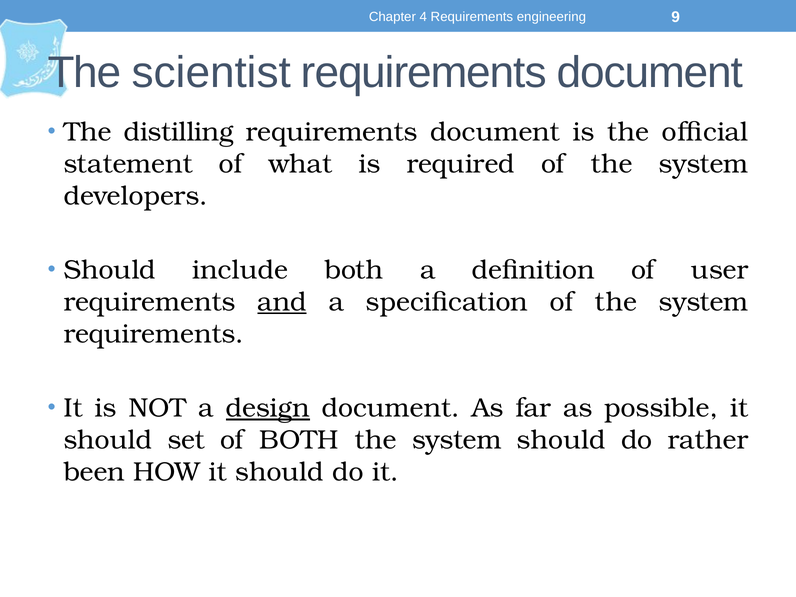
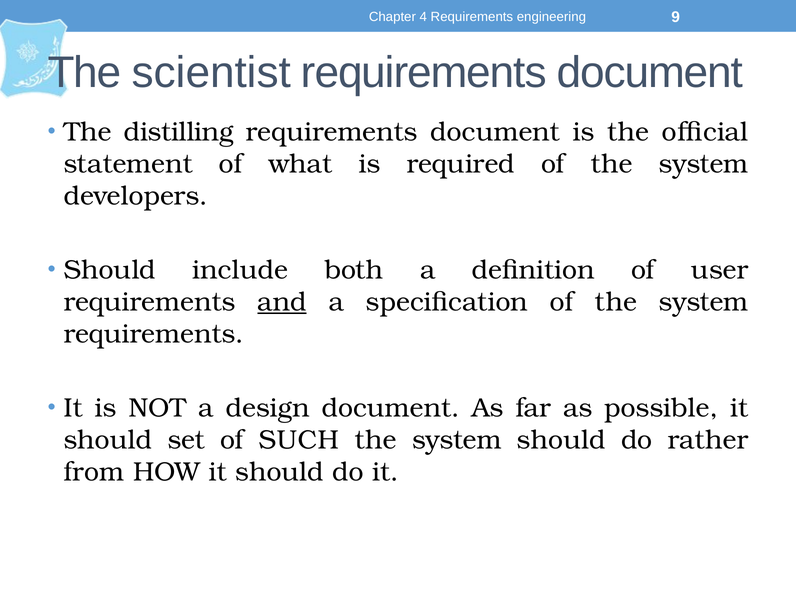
design underline: present -> none
of BOTH: BOTH -> SUCH
been: been -> from
